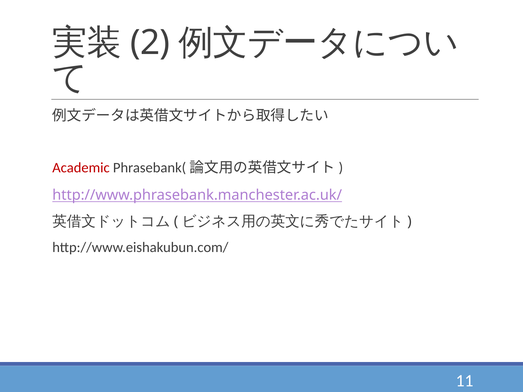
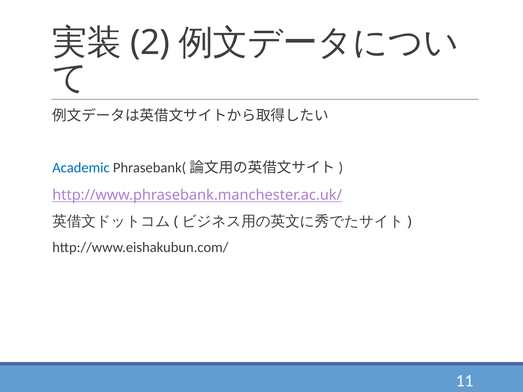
Academic colour: red -> blue
